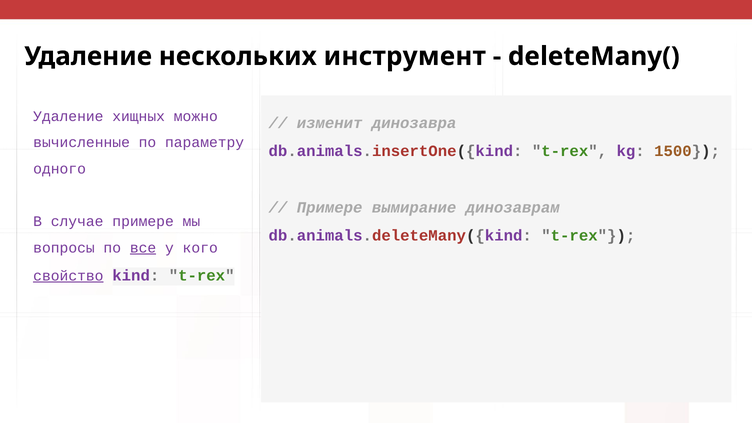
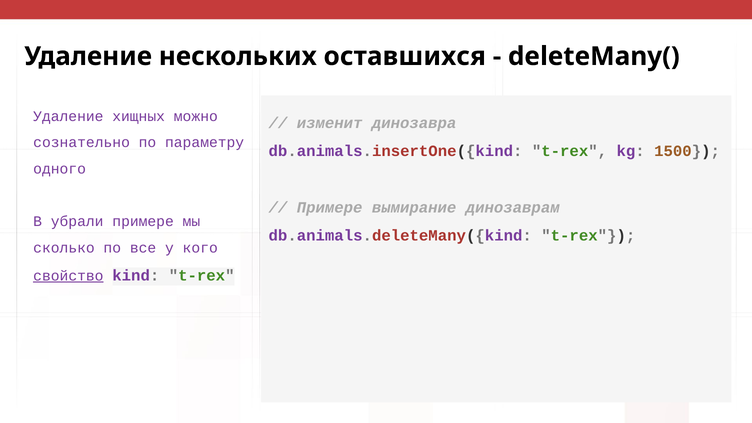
инструмент: инструмент -> оставшихся
вычисленные: вычисленные -> сознательно
случае: случае -> убрали
вопросы: вопросы -> сколько
все underline: present -> none
